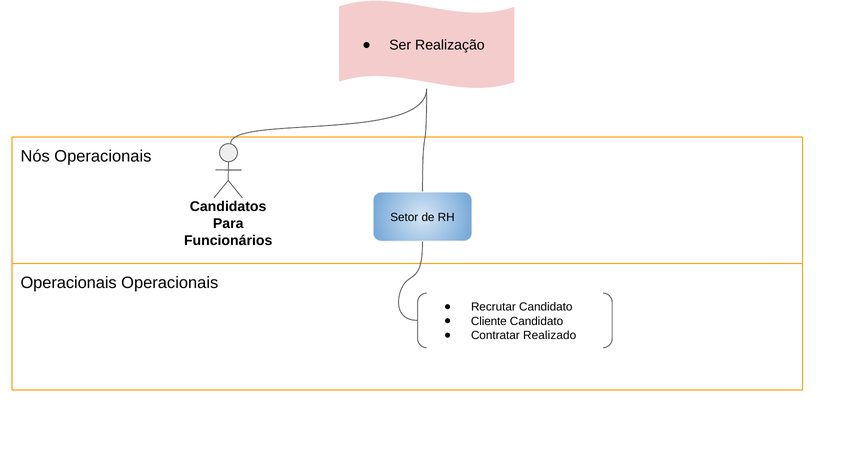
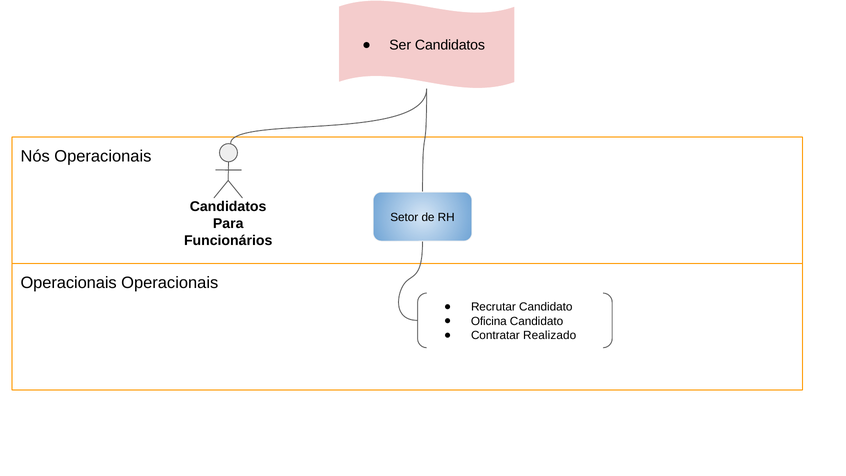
Ser Realização: Realização -> Candidatos
Cliente: Cliente -> Oficina
